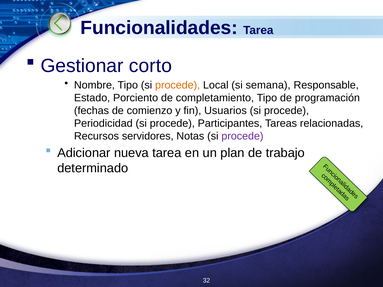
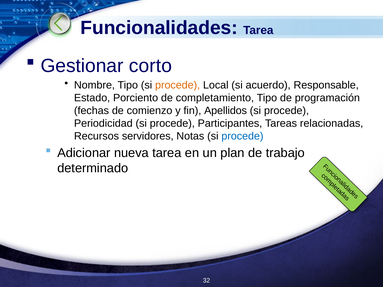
semana: semana -> acuerdo
Usuarios: Usuarios -> Apellidos
procede at (242, 136) colour: purple -> blue
